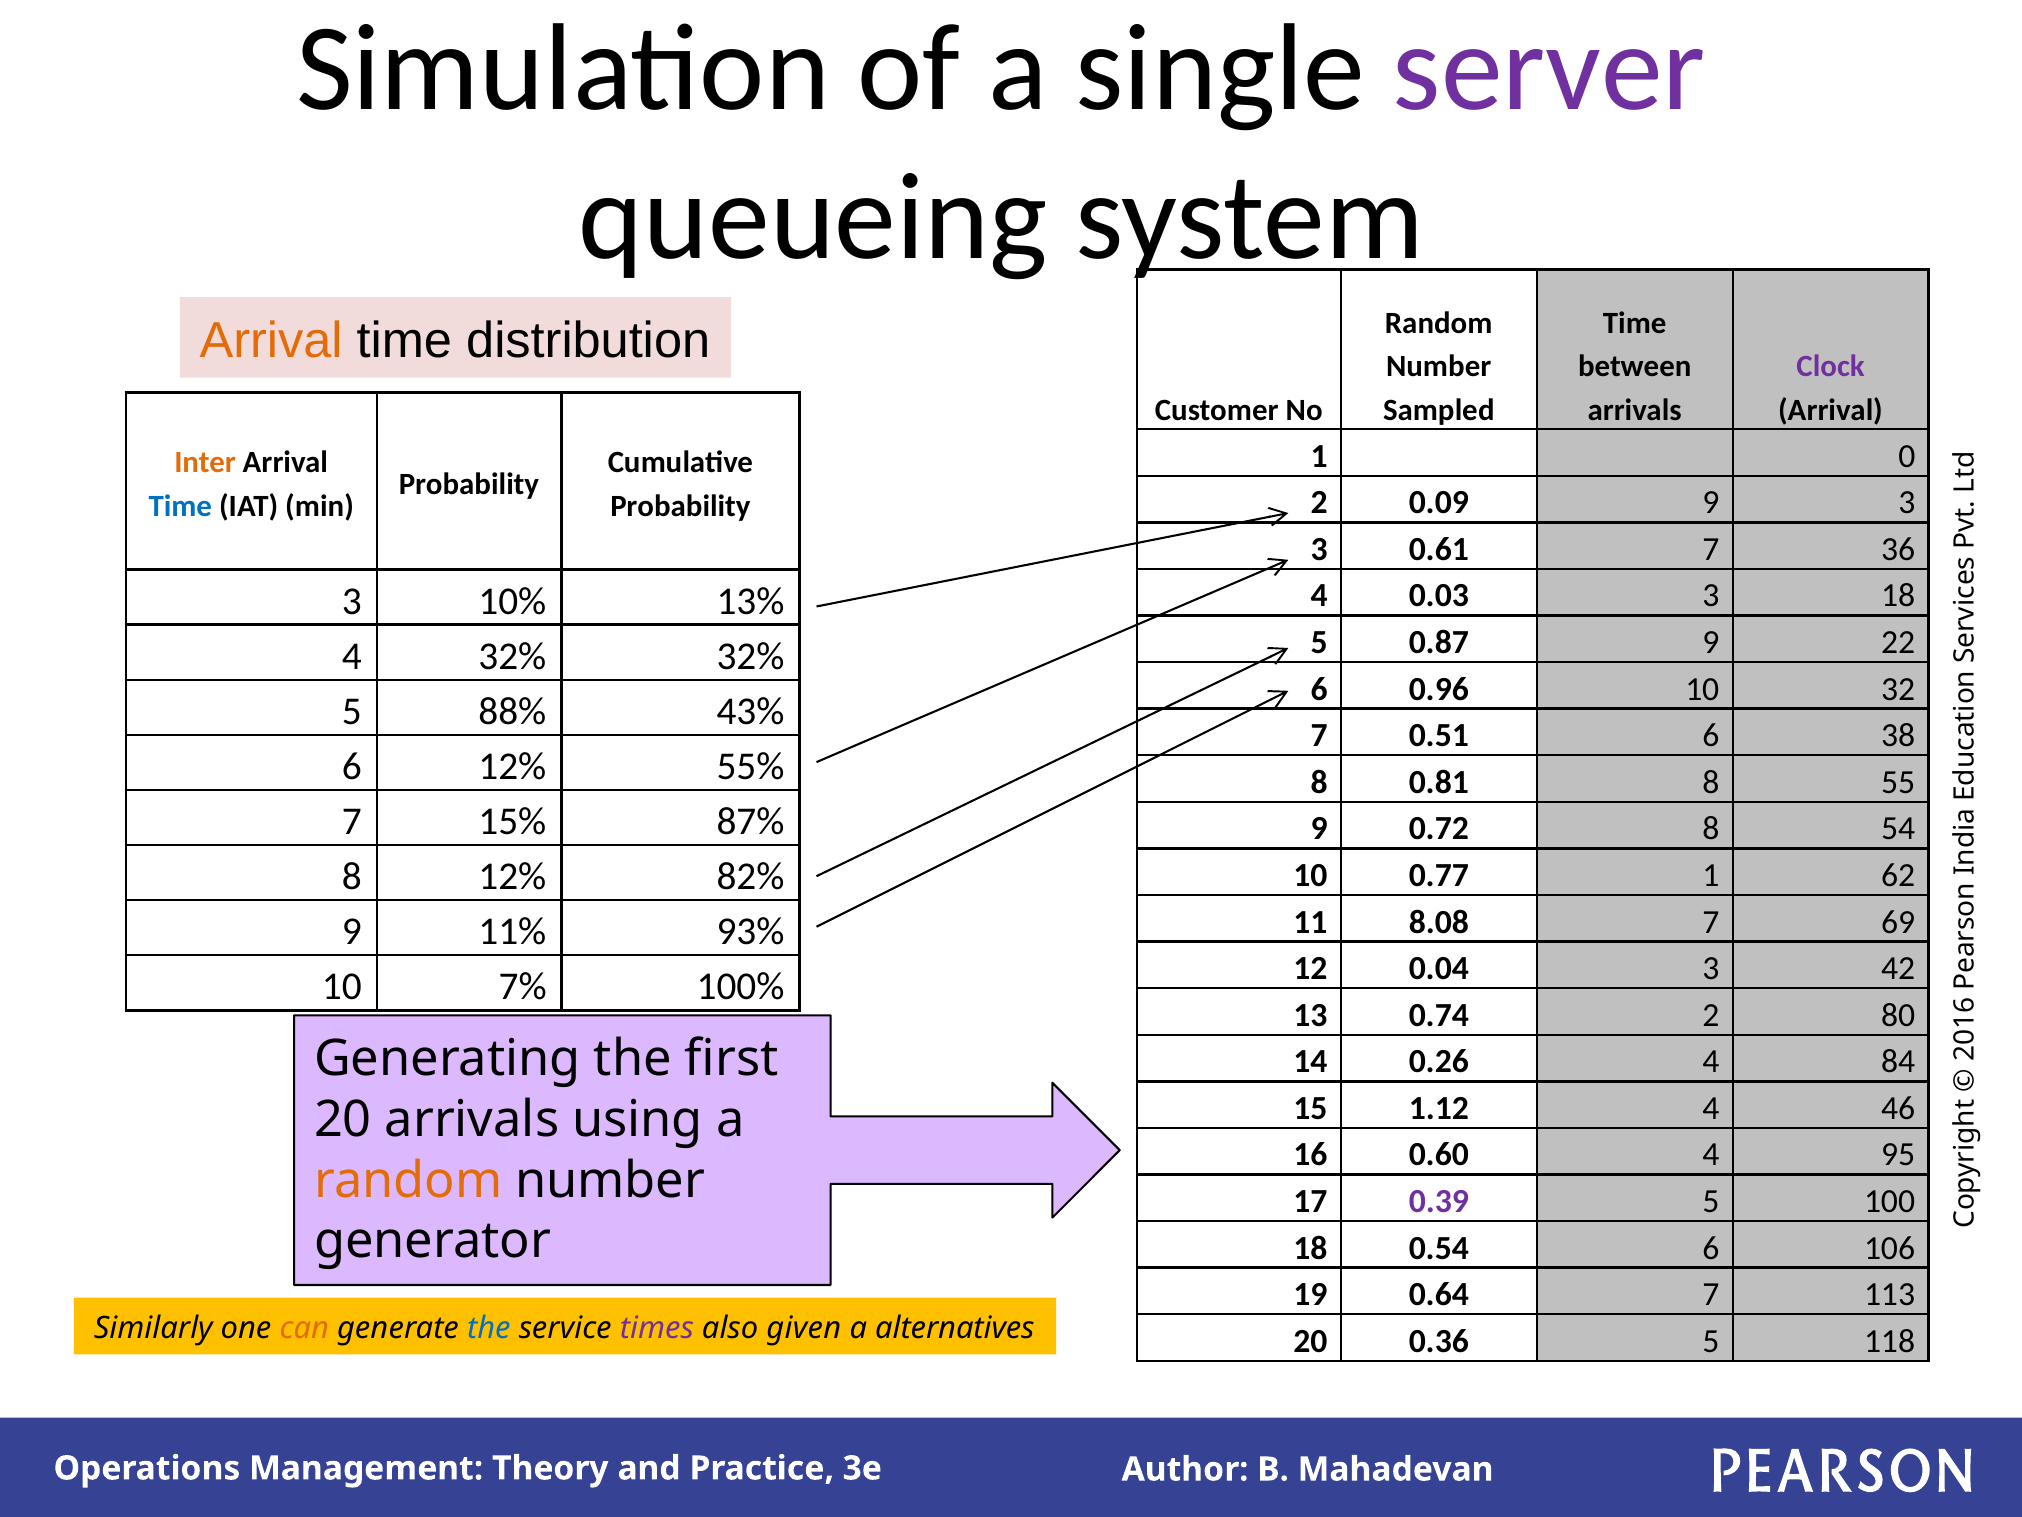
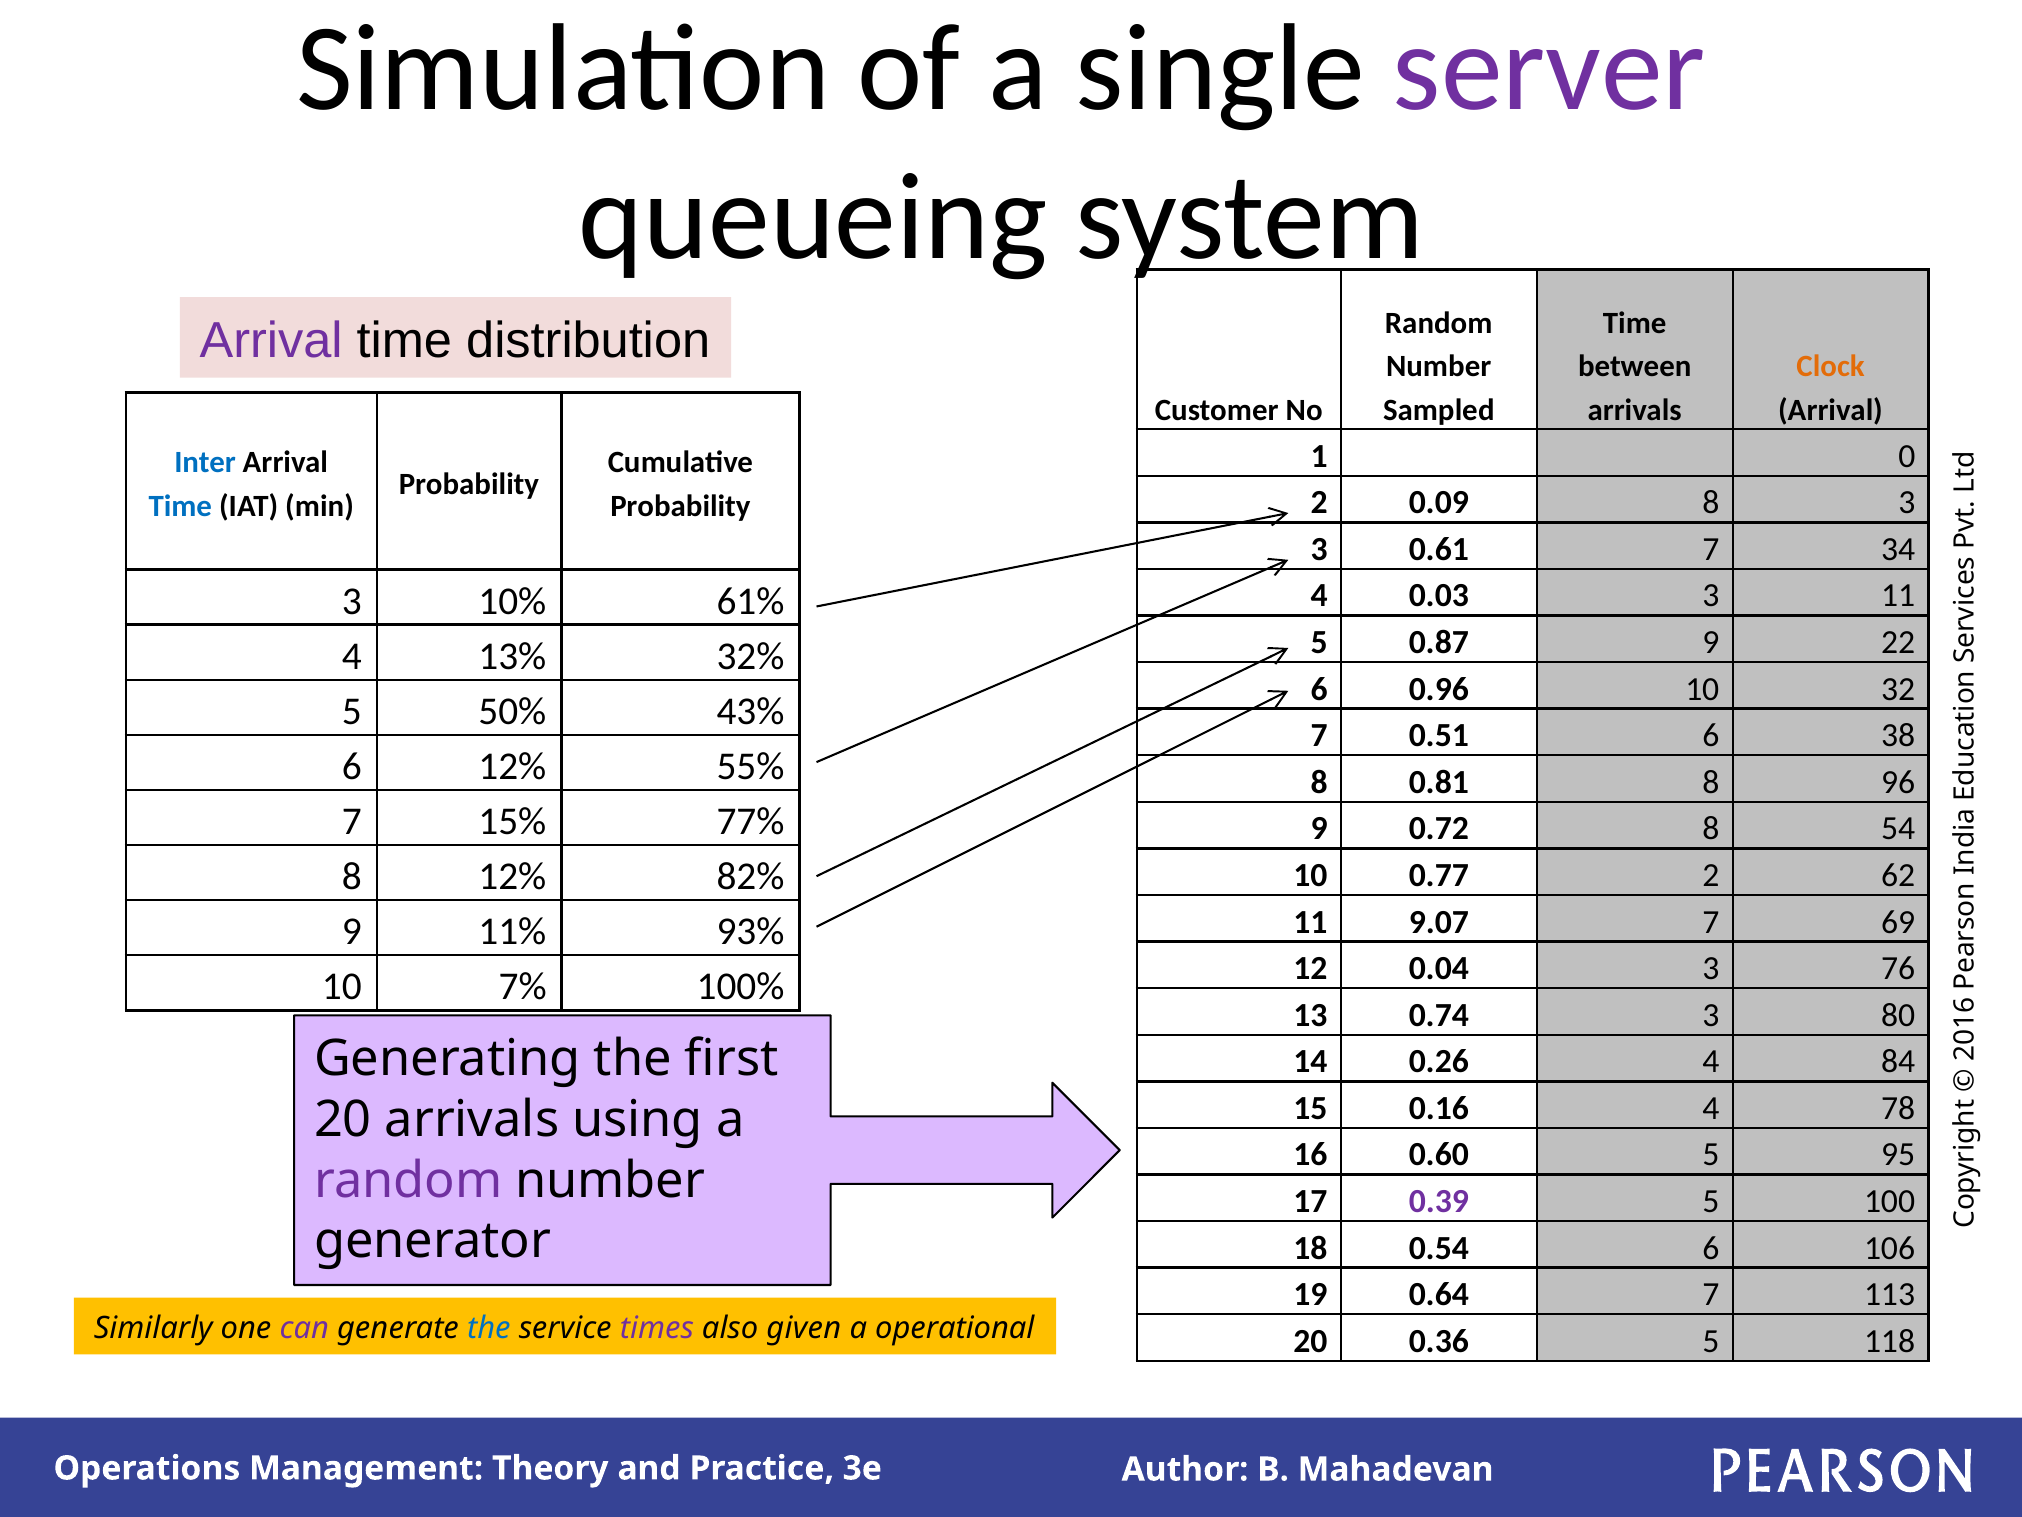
Arrival at (271, 341) colour: orange -> purple
Clock colour: purple -> orange
Inter colour: orange -> blue
0.09 9: 9 -> 8
36: 36 -> 34
3 18: 18 -> 11
13%: 13% -> 61%
4 32%: 32% -> 13%
88%: 88% -> 50%
55: 55 -> 96
87%: 87% -> 77%
0.77 1: 1 -> 2
8.08: 8.08 -> 9.07
42: 42 -> 76
0.74 2: 2 -> 3
1.12: 1.12 -> 0.16
46: 46 -> 78
0.60 4: 4 -> 5
random at (408, 1180) colour: orange -> purple
can colour: orange -> purple
alternatives: alternatives -> operational
